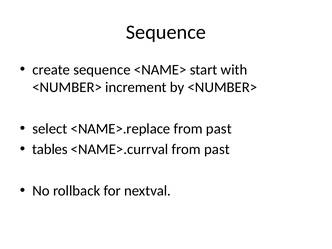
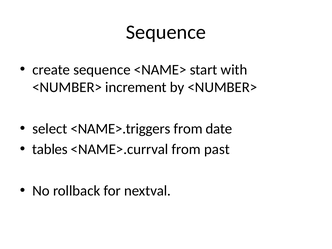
<NAME>.replace: <NAME>.replace -> <NAME>.triggers
past at (219, 129): past -> date
